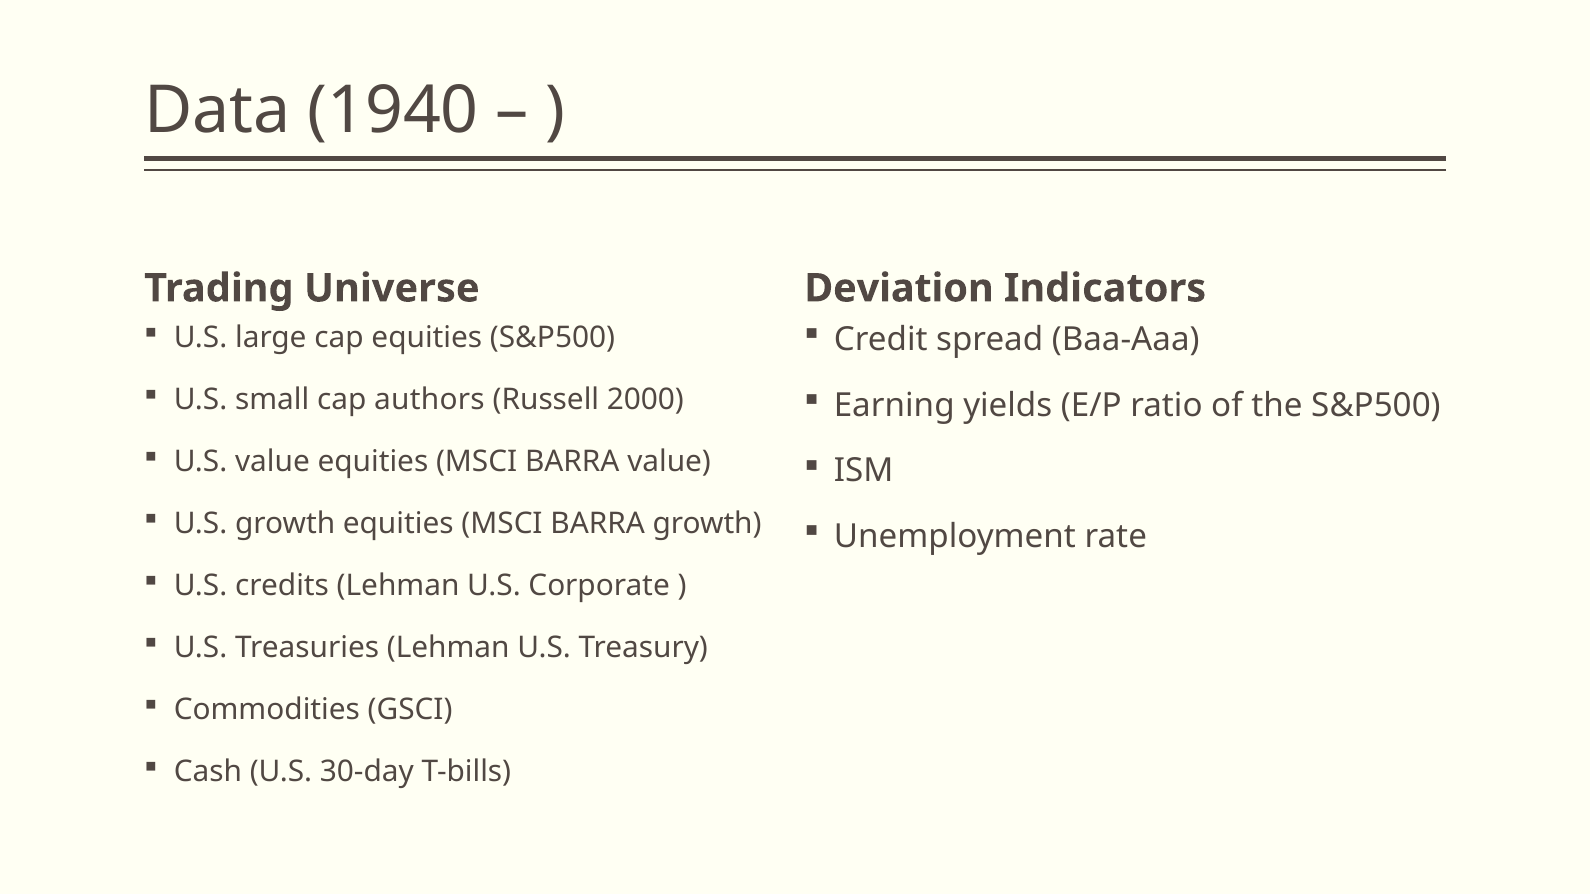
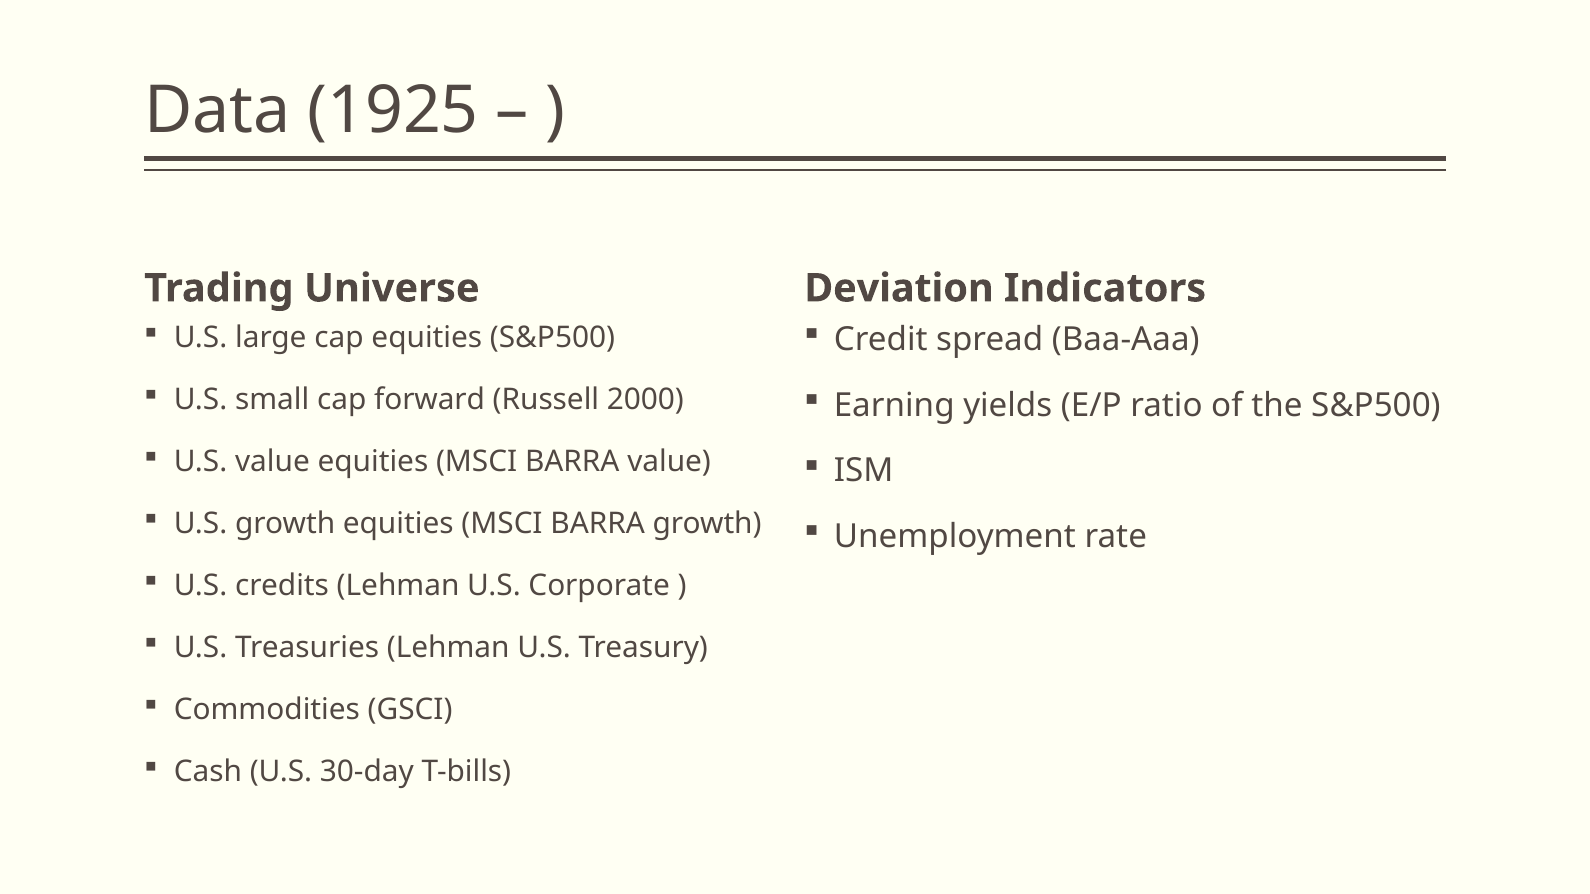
1940: 1940 -> 1925
authors: authors -> forward
